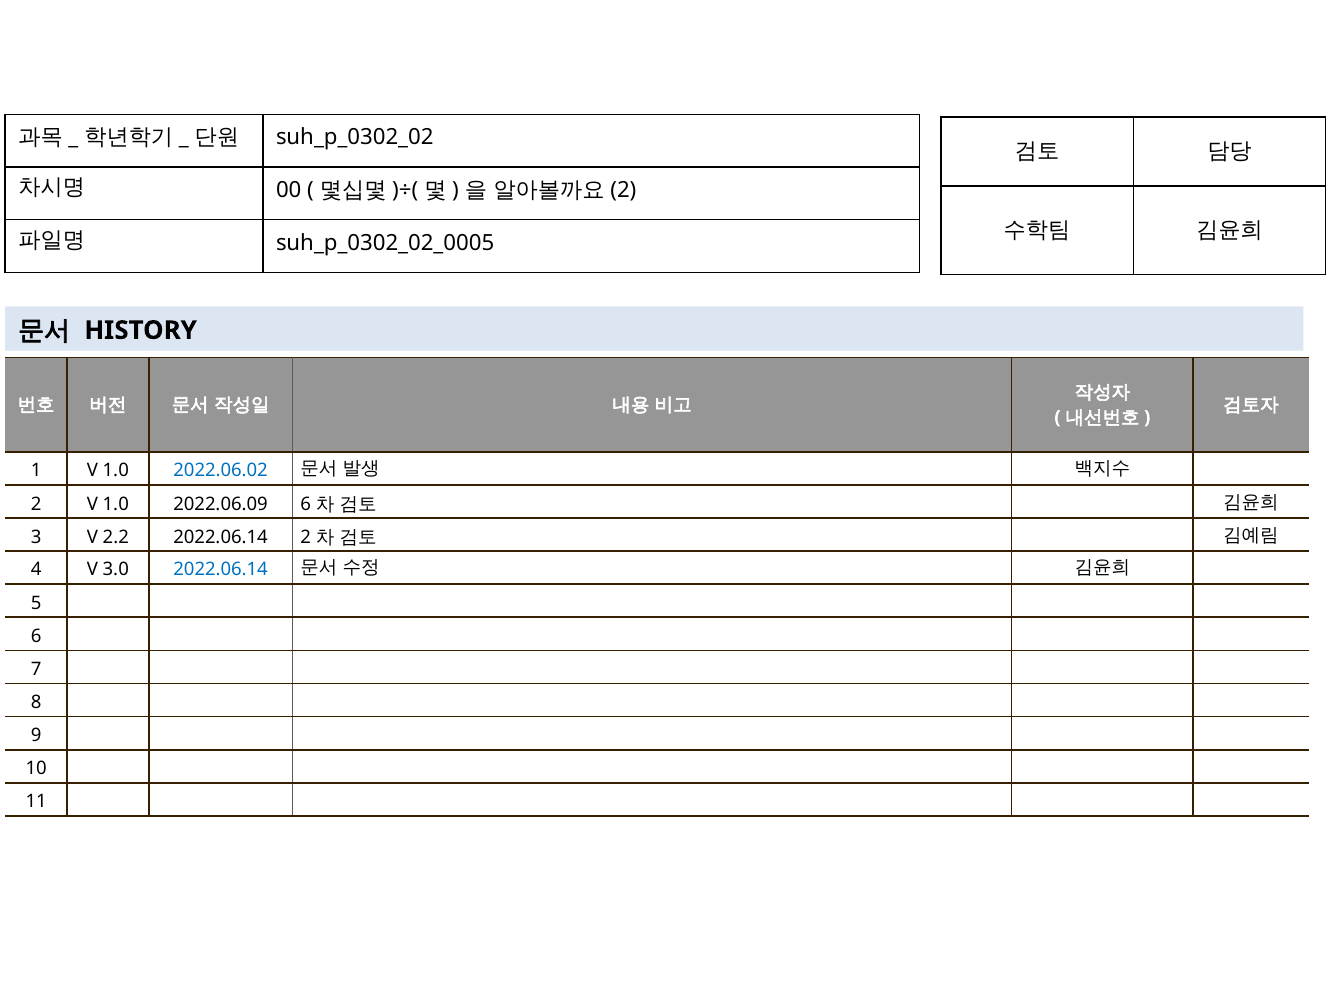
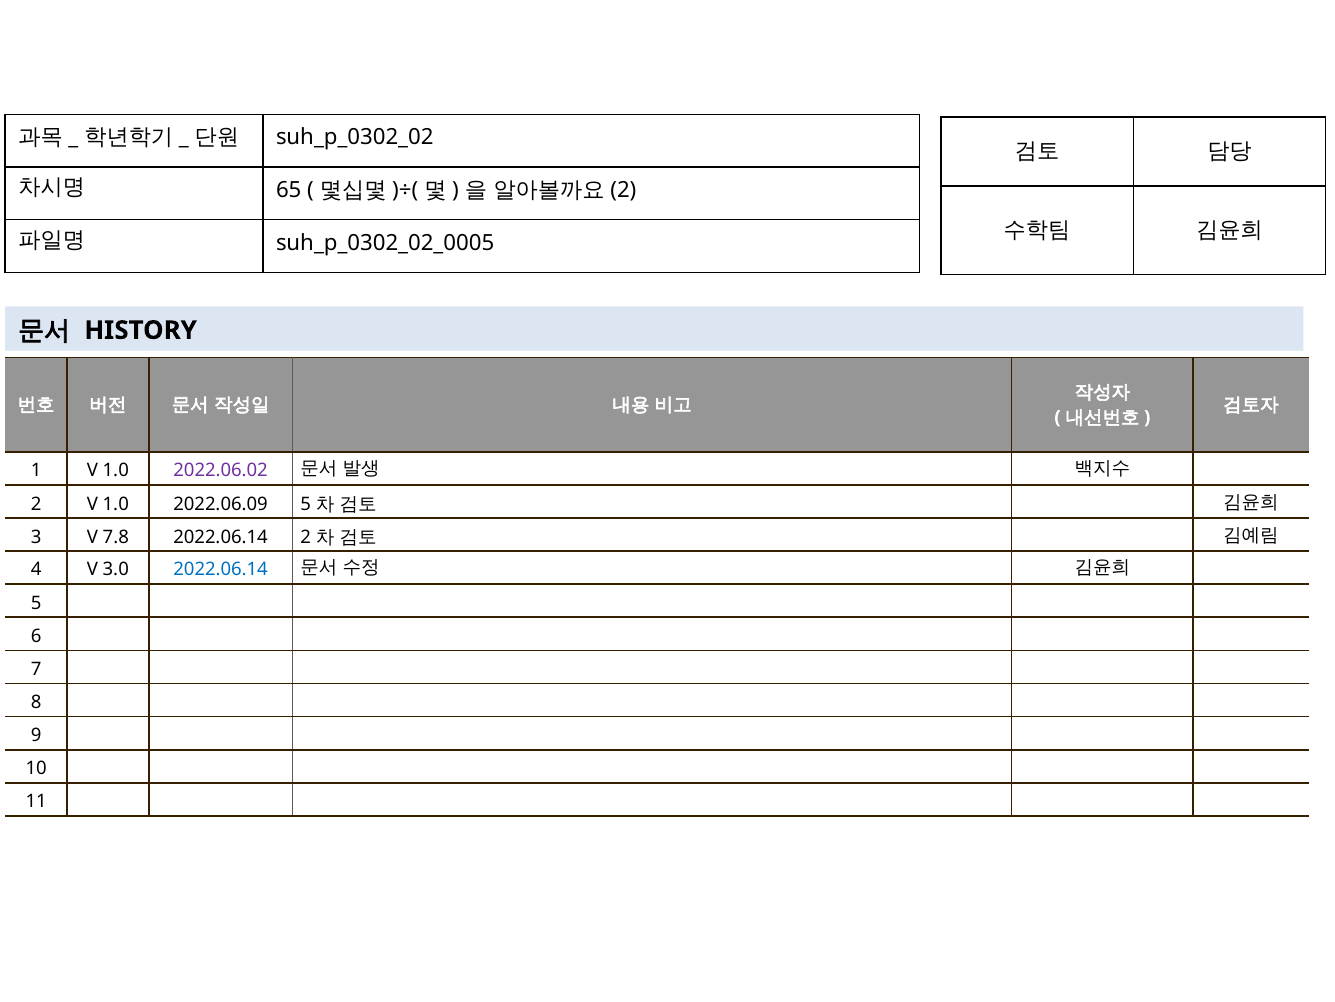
00: 00 -> 65
2022.06.02 colour: blue -> purple
2022.06.09 6: 6 -> 5
2.2: 2.2 -> 7.8
